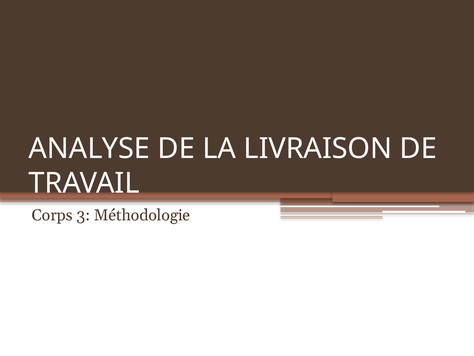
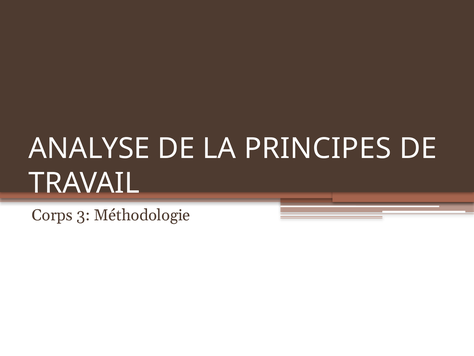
LIVRAISON: LIVRAISON -> PRINCIPES
